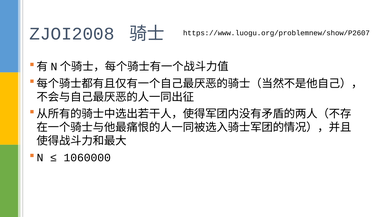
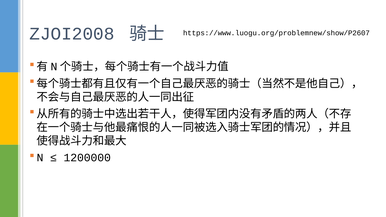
1060000: 1060000 -> 1200000
